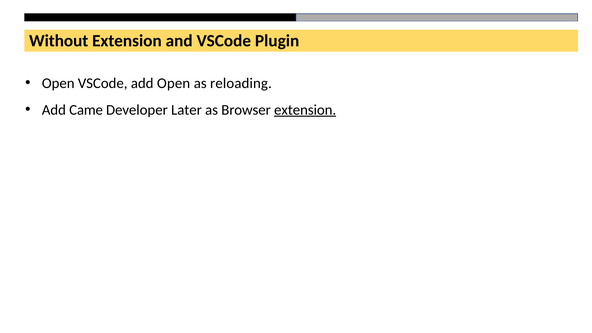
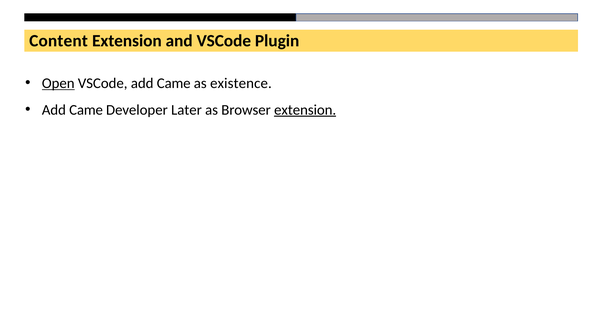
Without: Without -> Content
Open at (58, 83) underline: none -> present
VSCode add Open: Open -> Came
reloading: reloading -> existence
